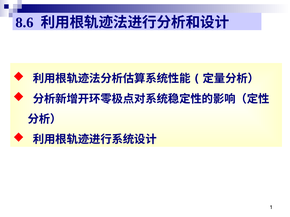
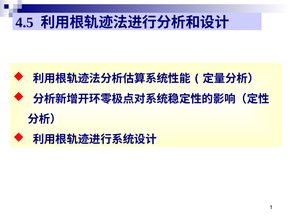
8.6: 8.6 -> 4.5
